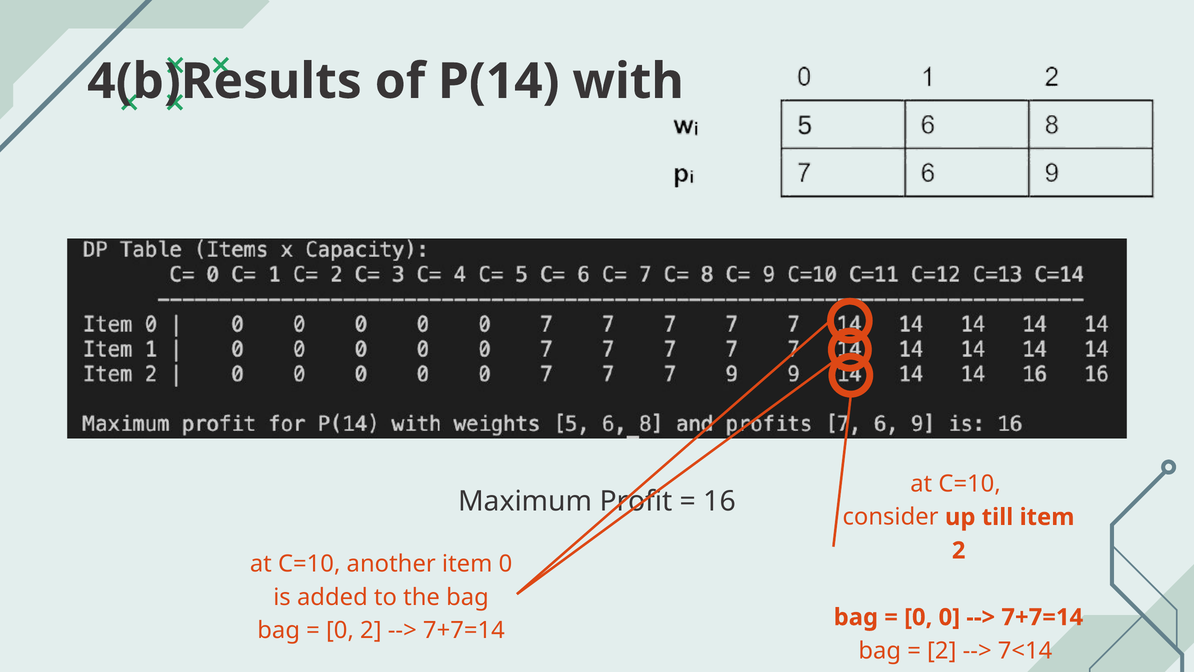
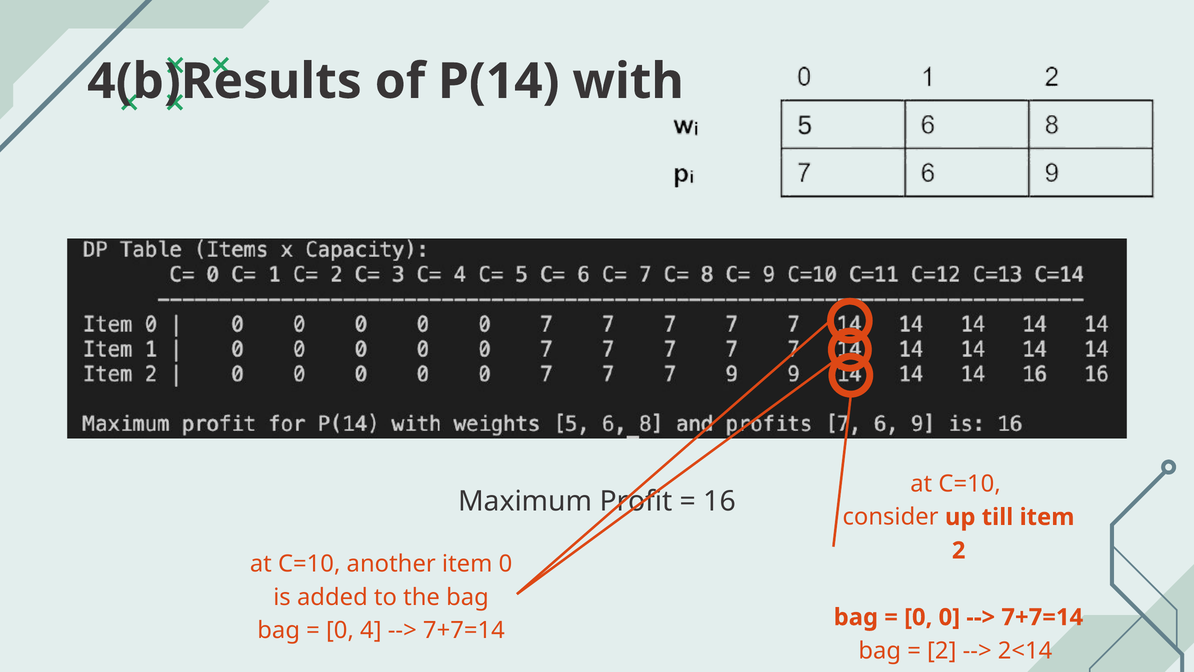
0 2: 2 -> 4
7<14: 7<14 -> 2<14
